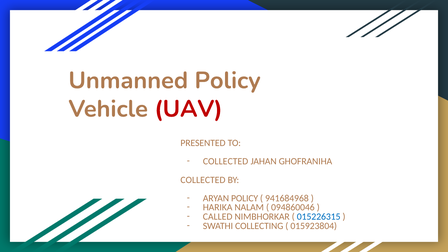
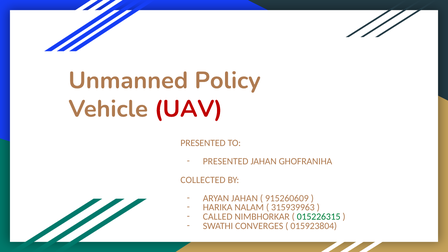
COLLECTED at (226, 162): COLLECTED -> PRESENTED
ARYAN POLICY: POLICY -> JAHAN
941684968: 941684968 -> 915260609
094860046: 094860046 -> 315939963
015226315 colour: blue -> green
COLLECTING: COLLECTING -> CONVERGES
